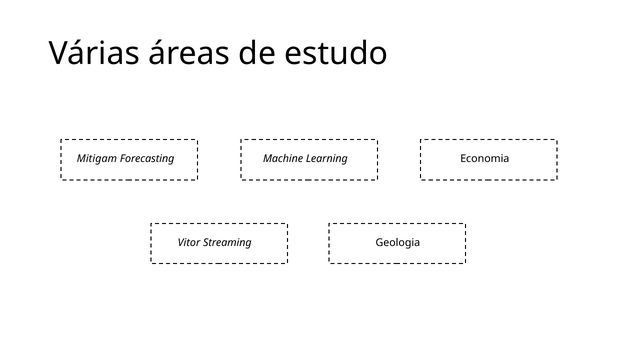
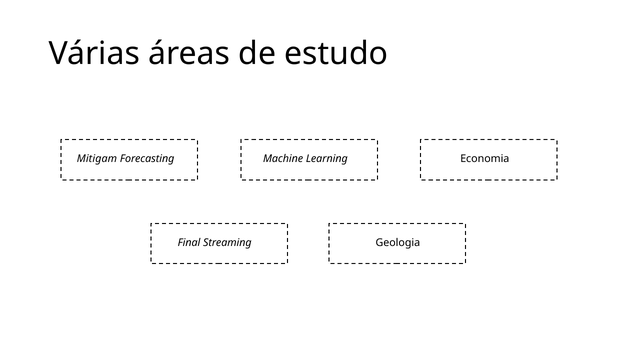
Vitor: Vitor -> Final
